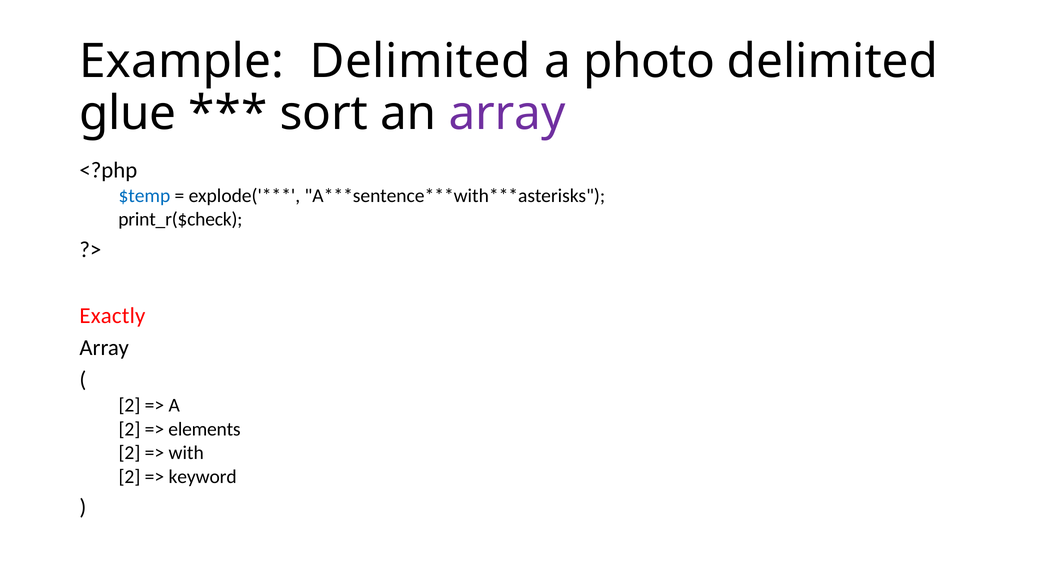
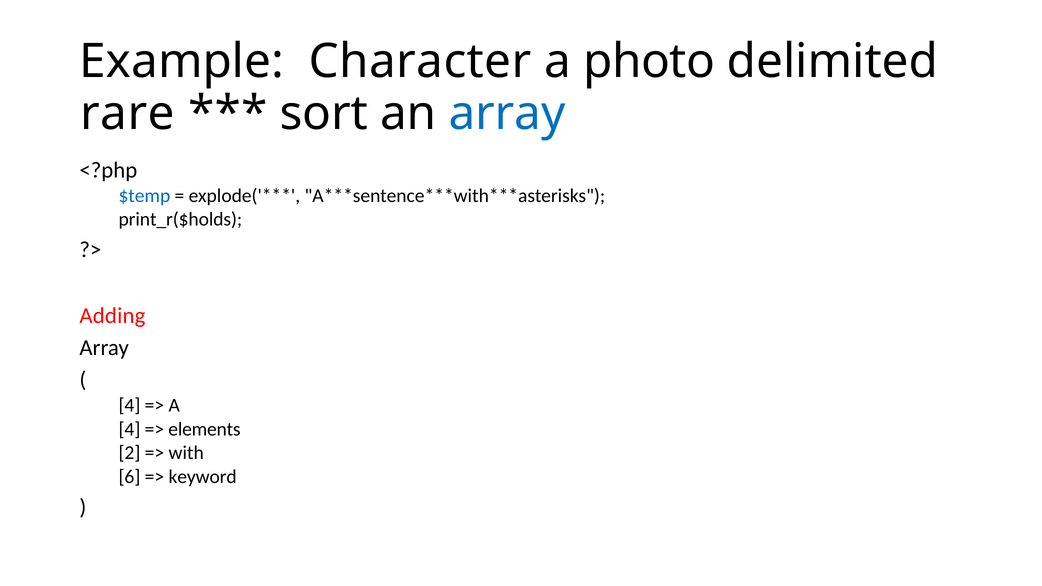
Example Delimited: Delimited -> Character
glue: glue -> rare
array at (507, 113) colour: purple -> blue
print_r($check: print_r($check -> print_r($holds
Exactly: Exactly -> Adding
2 at (129, 405): 2 -> 4
2 at (129, 429): 2 -> 4
2 at (129, 477): 2 -> 6
